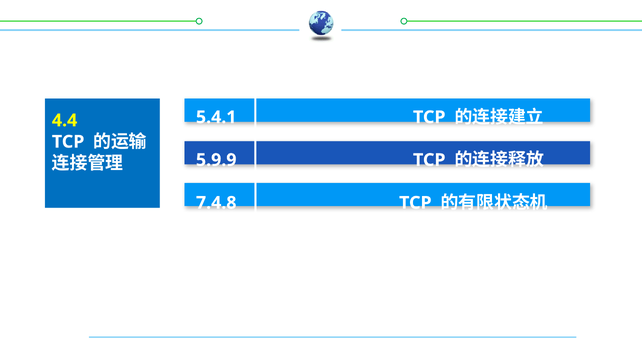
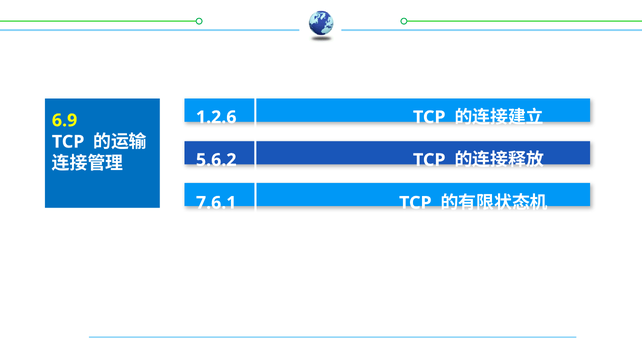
5.4.1: 5.4.1 -> 1.2.6
4.4: 4.4 -> 6.9
5.9.9: 5.9.9 -> 5.6.2
7.4.8: 7.4.8 -> 7.6.1
